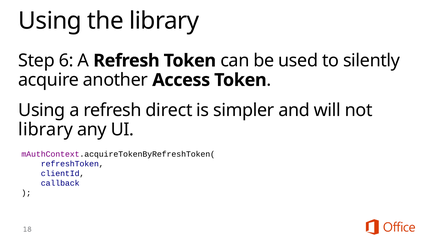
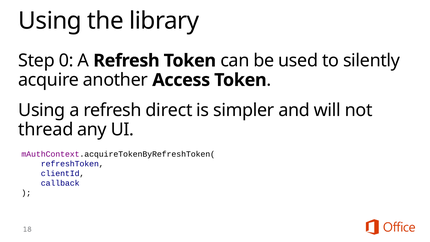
6: 6 -> 0
library at (46, 129): library -> thread
